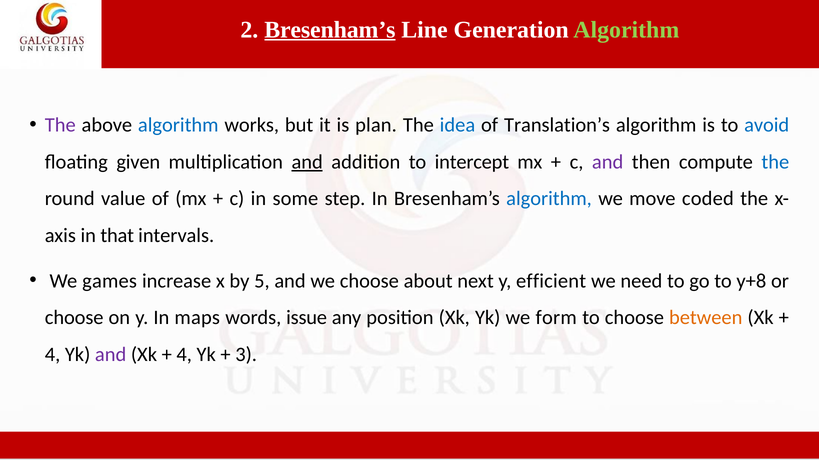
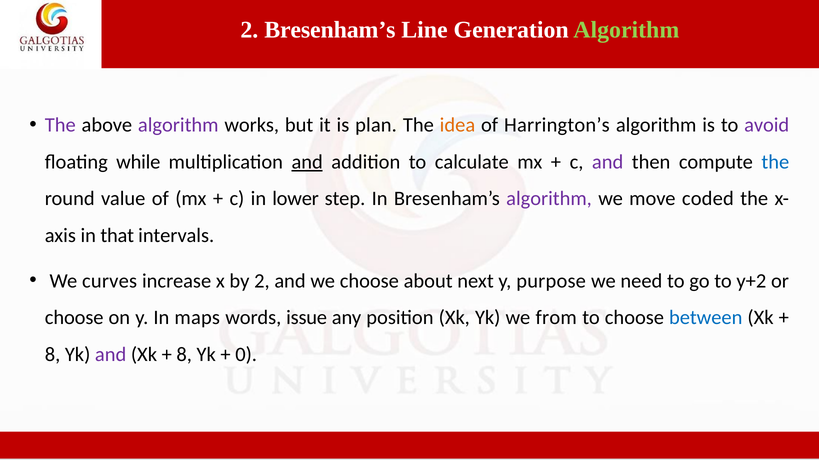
Bresenham’s at (330, 30) underline: present -> none
algorithm at (178, 125) colour: blue -> purple
idea colour: blue -> orange
Translation’s: Translation’s -> Harrington’s
avoid colour: blue -> purple
given: given -> while
intercept: intercept -> calculate
some: some -> lower
algorithm at (549, 199) colour: blue -> purple
games: games -> curves
by 5: 5 -> 2
efficient: efficient -> purpose
y+8: y+8 -> y+2
form: form -> from
between colour: orange -> blue
4 at (53, 355): 4 -> 8
4 at (184, 355): 4 -> 8
3: 3 -> 0
